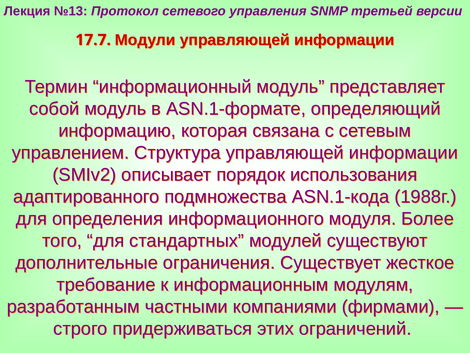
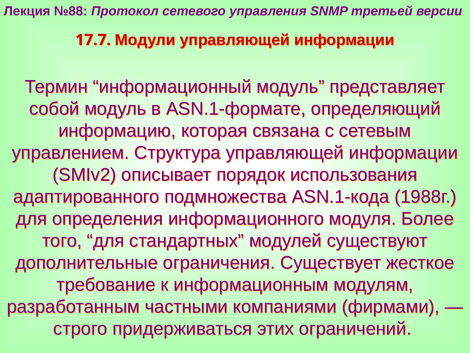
№13: №13 -> №88
